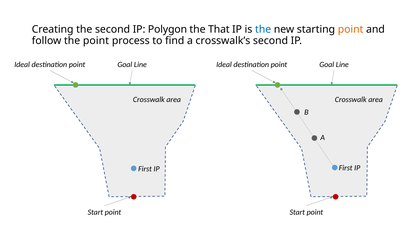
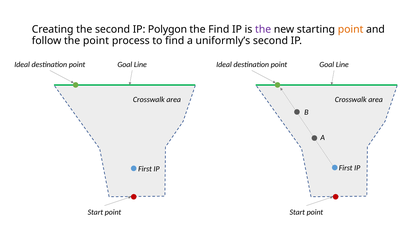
the That: That -> Find
the at (263, 29) colour: blue -> purple
crosswalk’s: crosswalk’s -> uniformly’s
